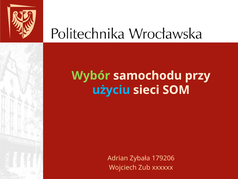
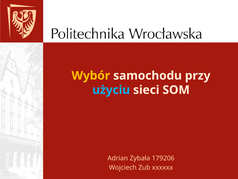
Wybór colour: light green -> yellow
